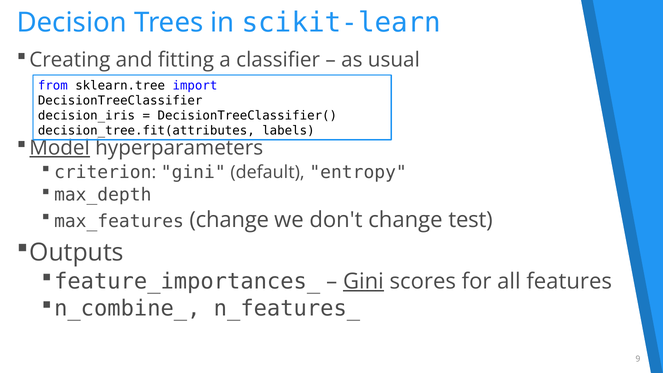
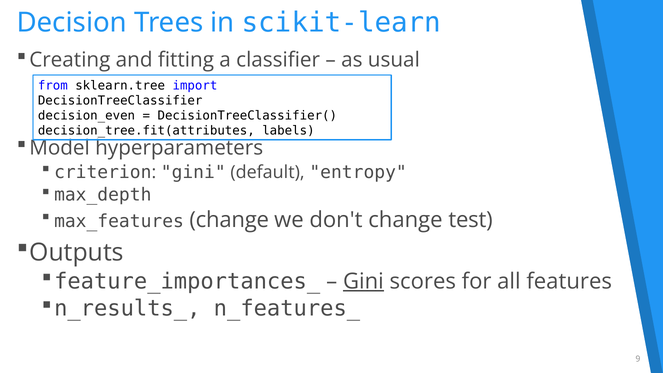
decision_iris: decision_iris -> decision_even
Model underline: present -> none
n_combine_: n_combine_ -> n_results_
